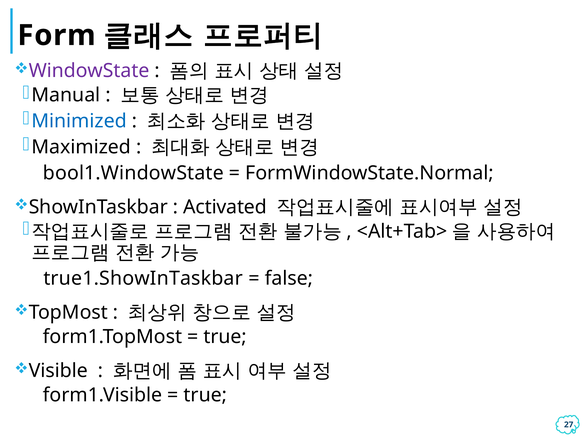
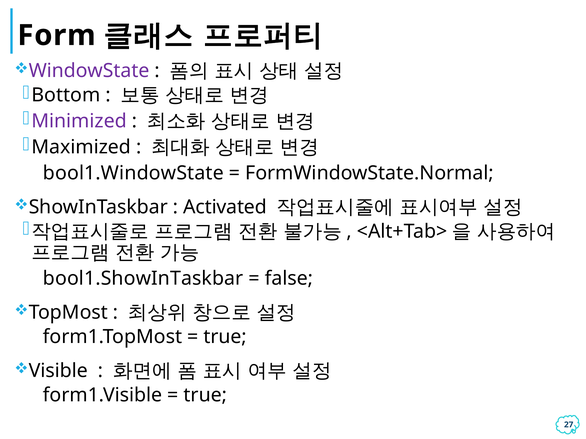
Manual: Manual -> Bottom
Minimized colour: blue -> purple
true1.ShowInTaskbar: true1.ShowInTaskbar -> bool1.ShowInTaskbar
